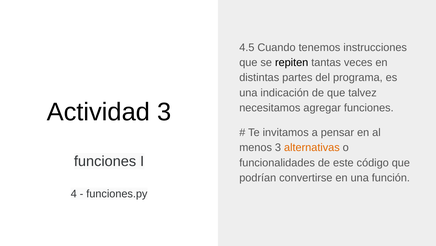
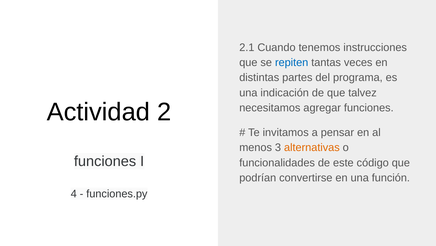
4.5: 4.5 -> 2.1
repiten colour: black -> blue
Actividad 3: 3 -> 2
